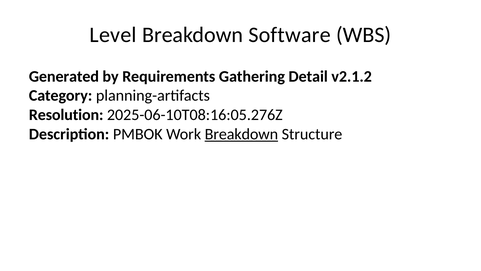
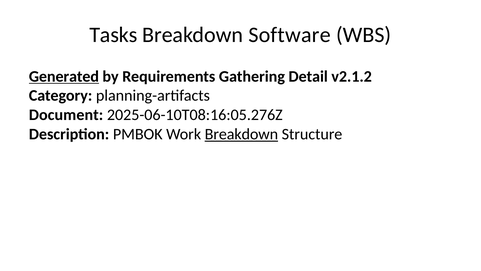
Level: Level -> Tasks
Generated underline: none -> present
Resolution: Resolution -> Document
